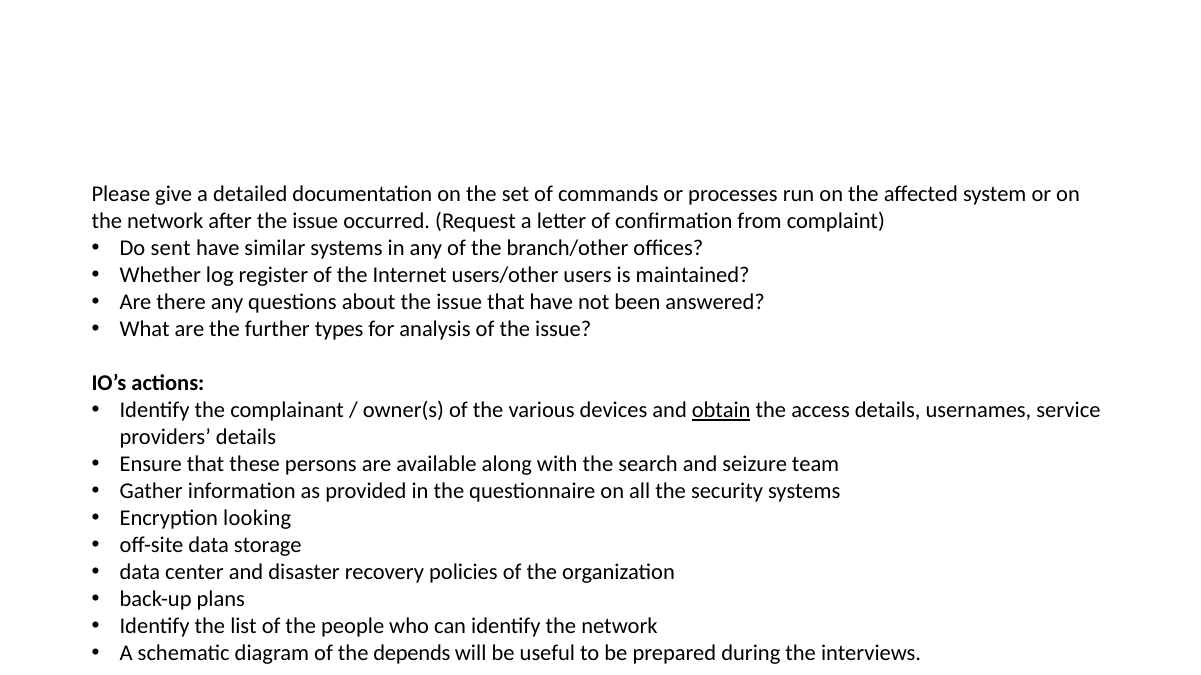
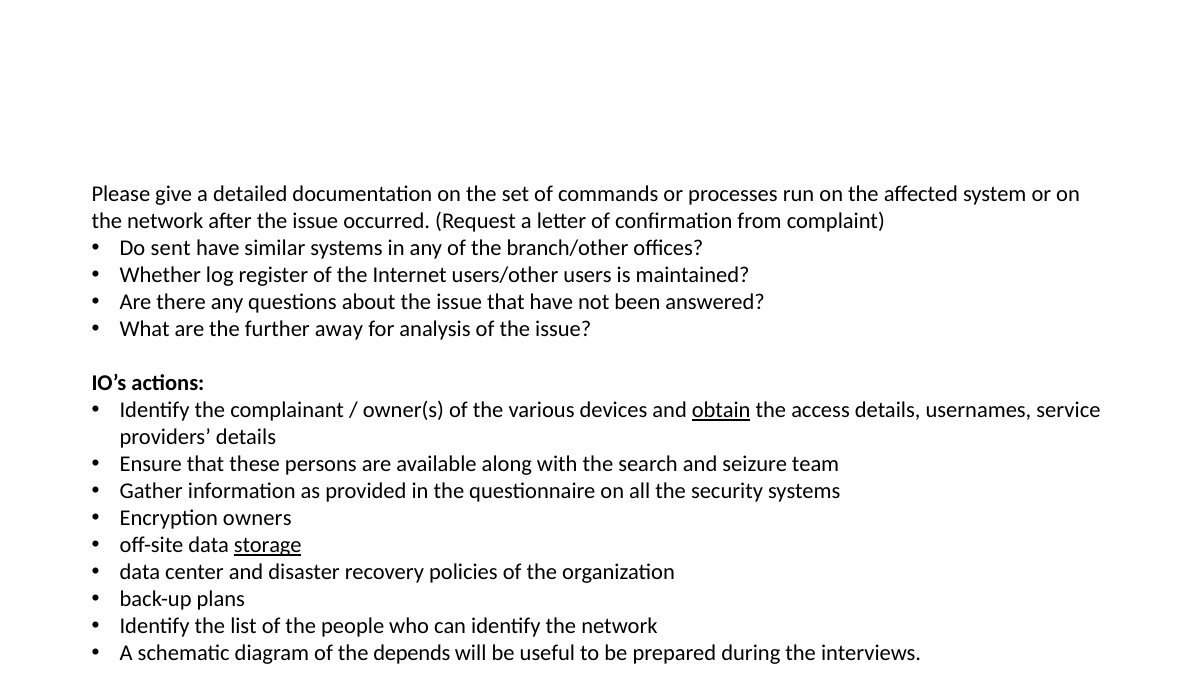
types: types -> away
looking: looking -> owners
storage underline: none -> present
